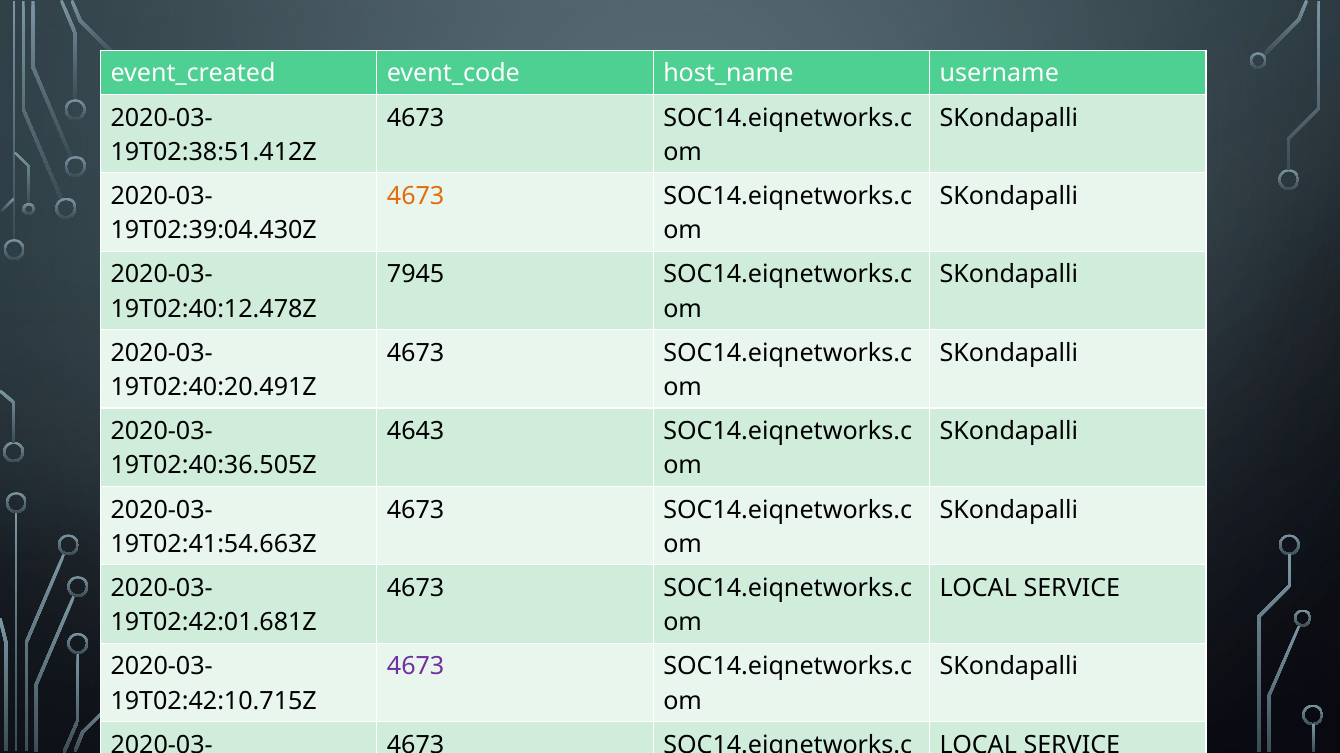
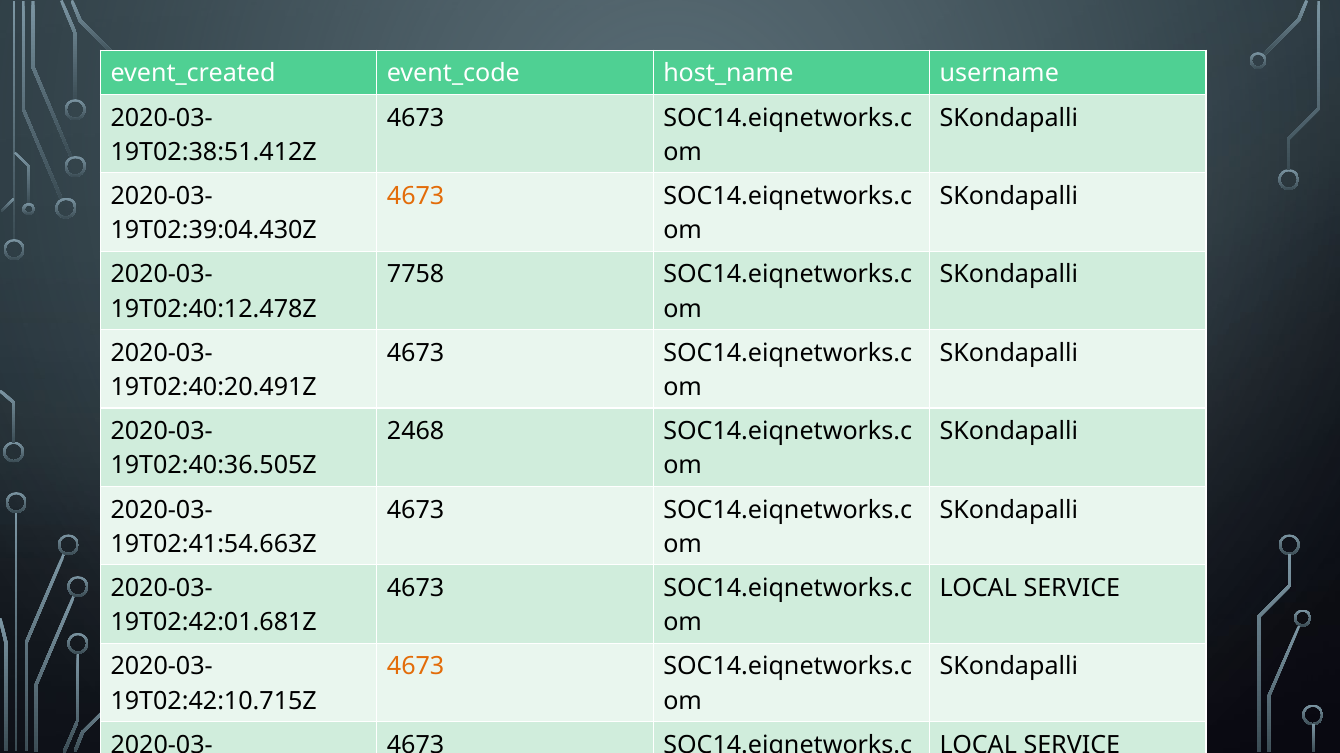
7945: 7945 -> 7758
4643: 4643 -> 2468
4673 at (416, 667) colour: purple -> orange
